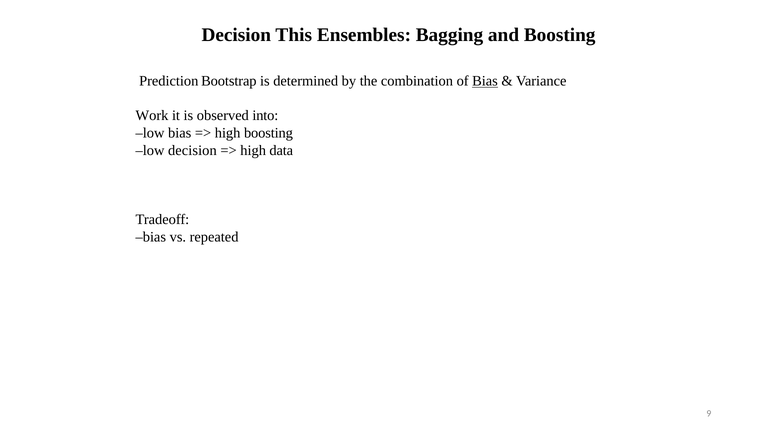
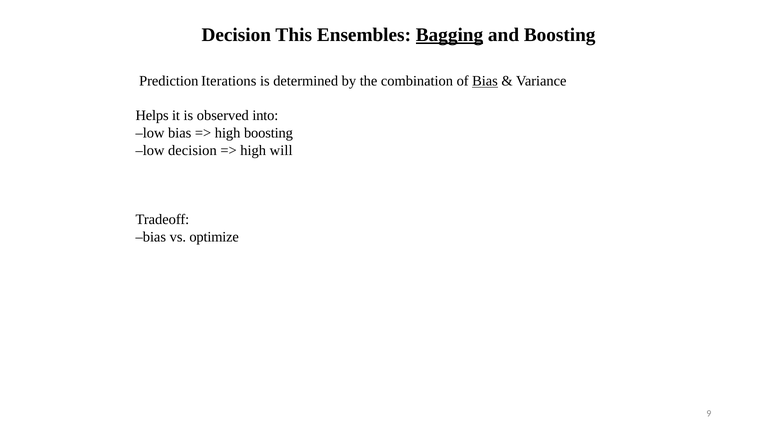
Bagging underline: none -> present
Bootstrap: Bootstrap -> Iterations
Work: Work -> Helps
data: data -> will
repeated: repeated -> optimize
